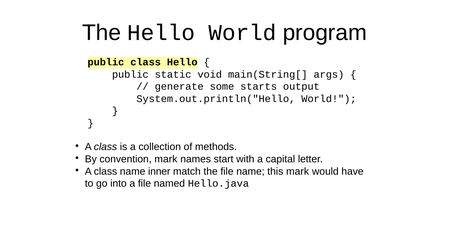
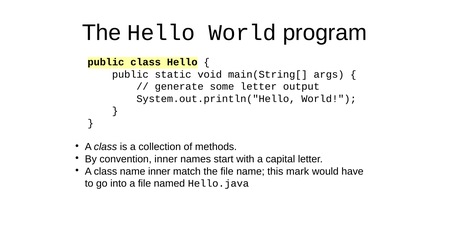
some starts: starts -> letter
convention mark: mark -> inner
